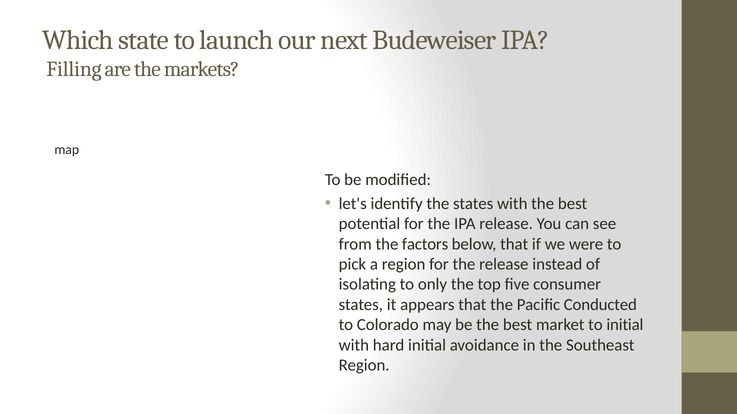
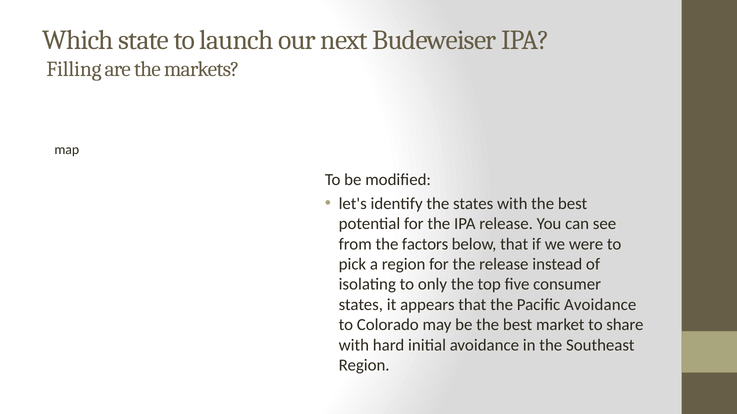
Pacific Conducted: Conducted -> Avoidance
to initial: initial -> share
